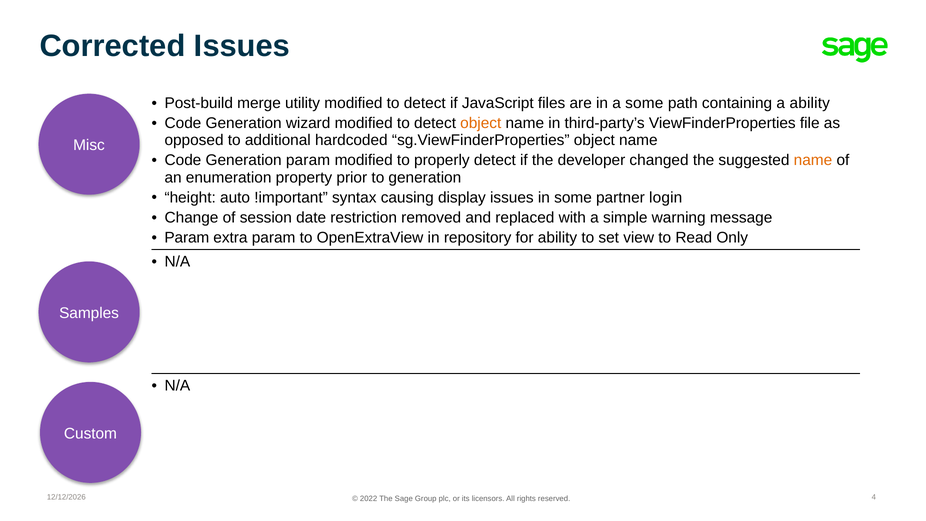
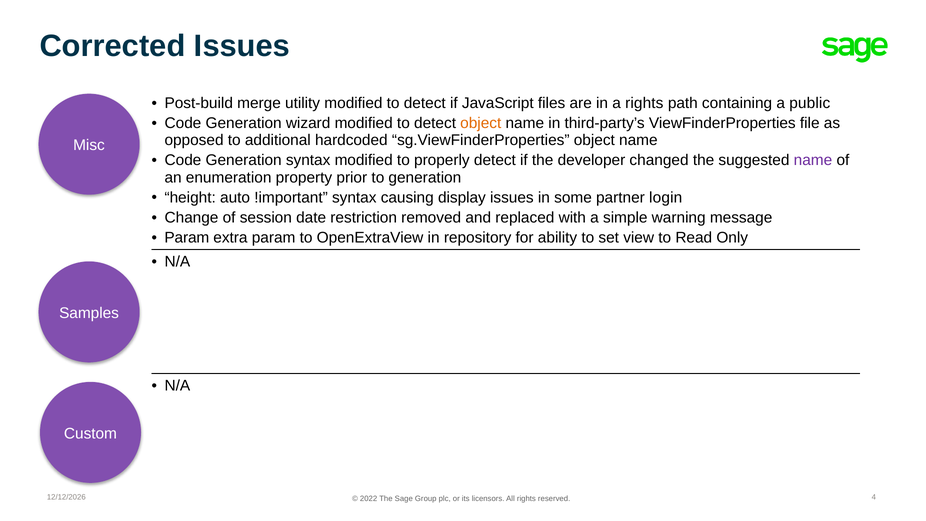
a some: some -> rights
a ability: ability -> public
Generation param: param -> syntax
name at (813, 160) colour: orange -> purple
